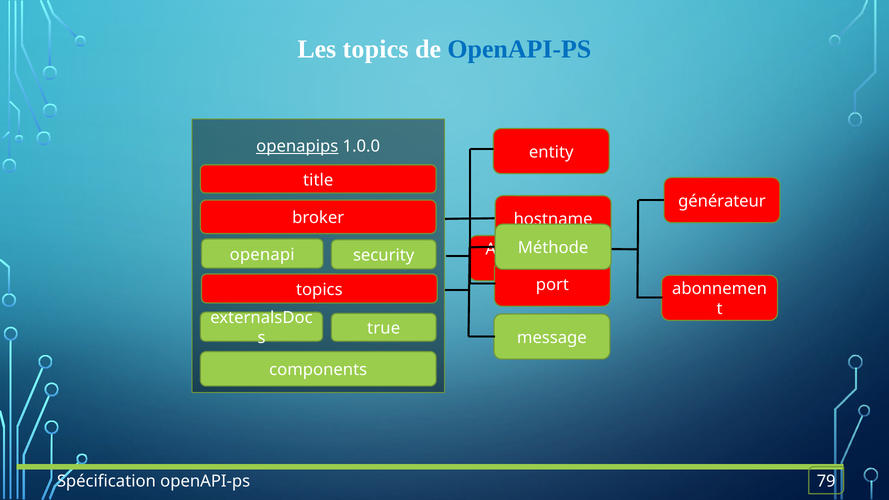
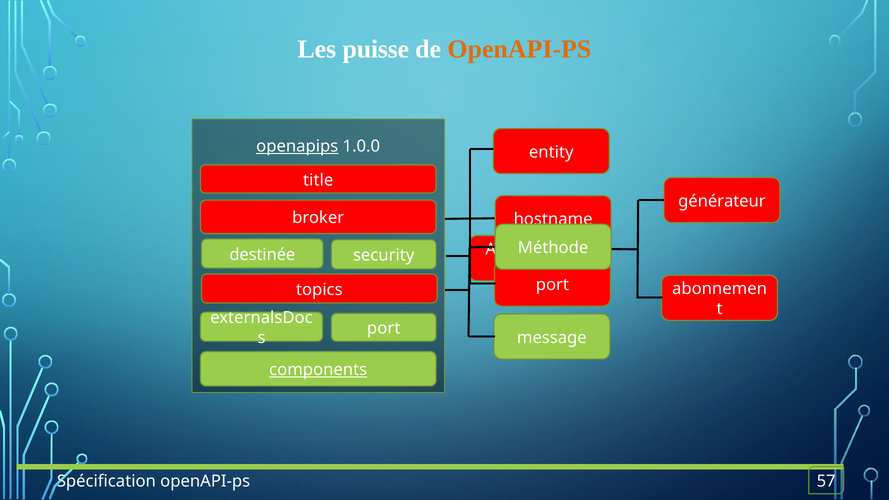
Les topics: topics -> puisse
OpenAPI-PS at (519, 49) colour: blue -> orange
openapi: openapi -> destinée
true at (384, 329): true -> port
components underline: none -> present
79: 79 -> 57
